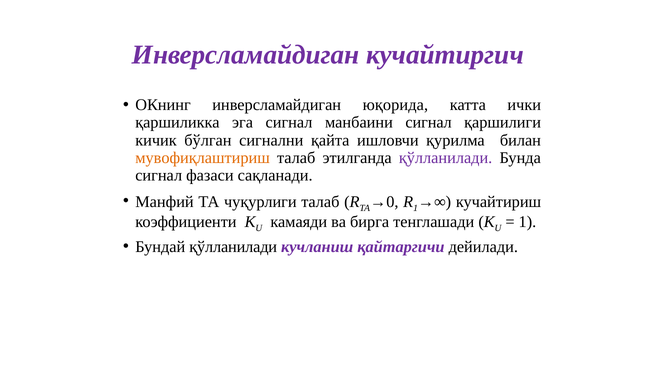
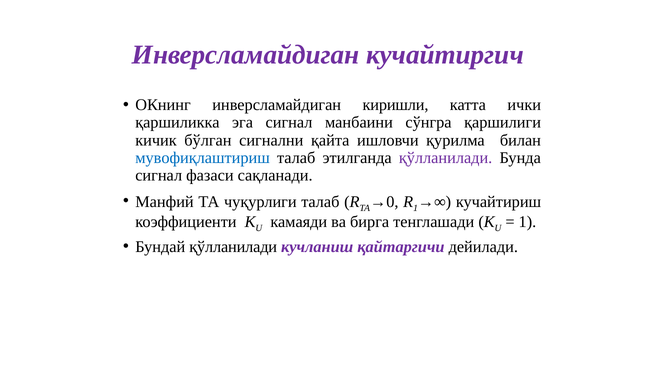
юқорида: юқорида -> киришли
манбаини сигнал: сигнал -> сўнгра
мувофиқлаштириш colour: orange -> blue
